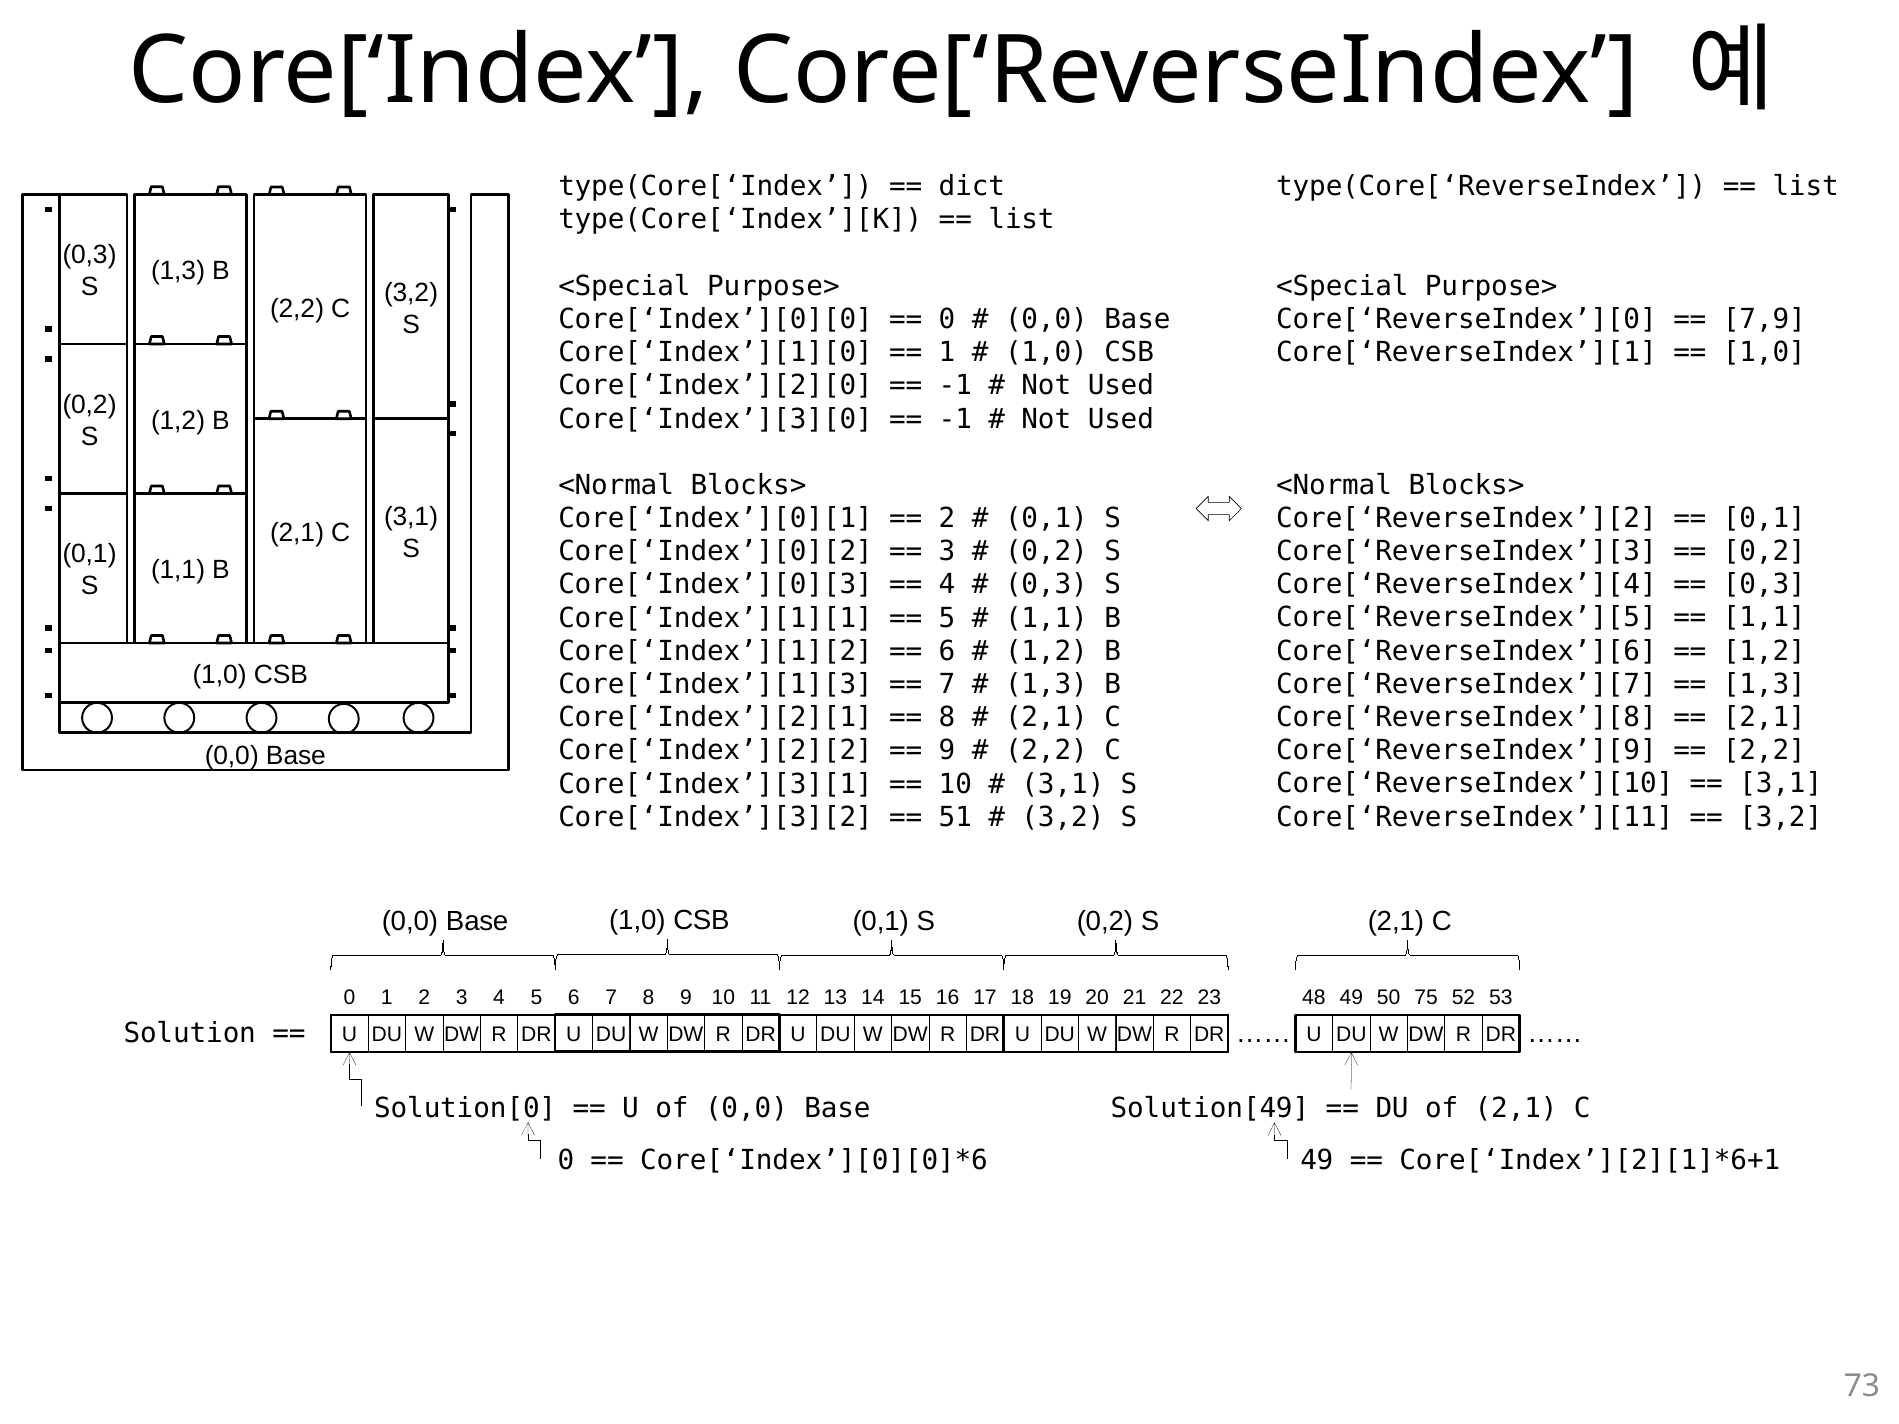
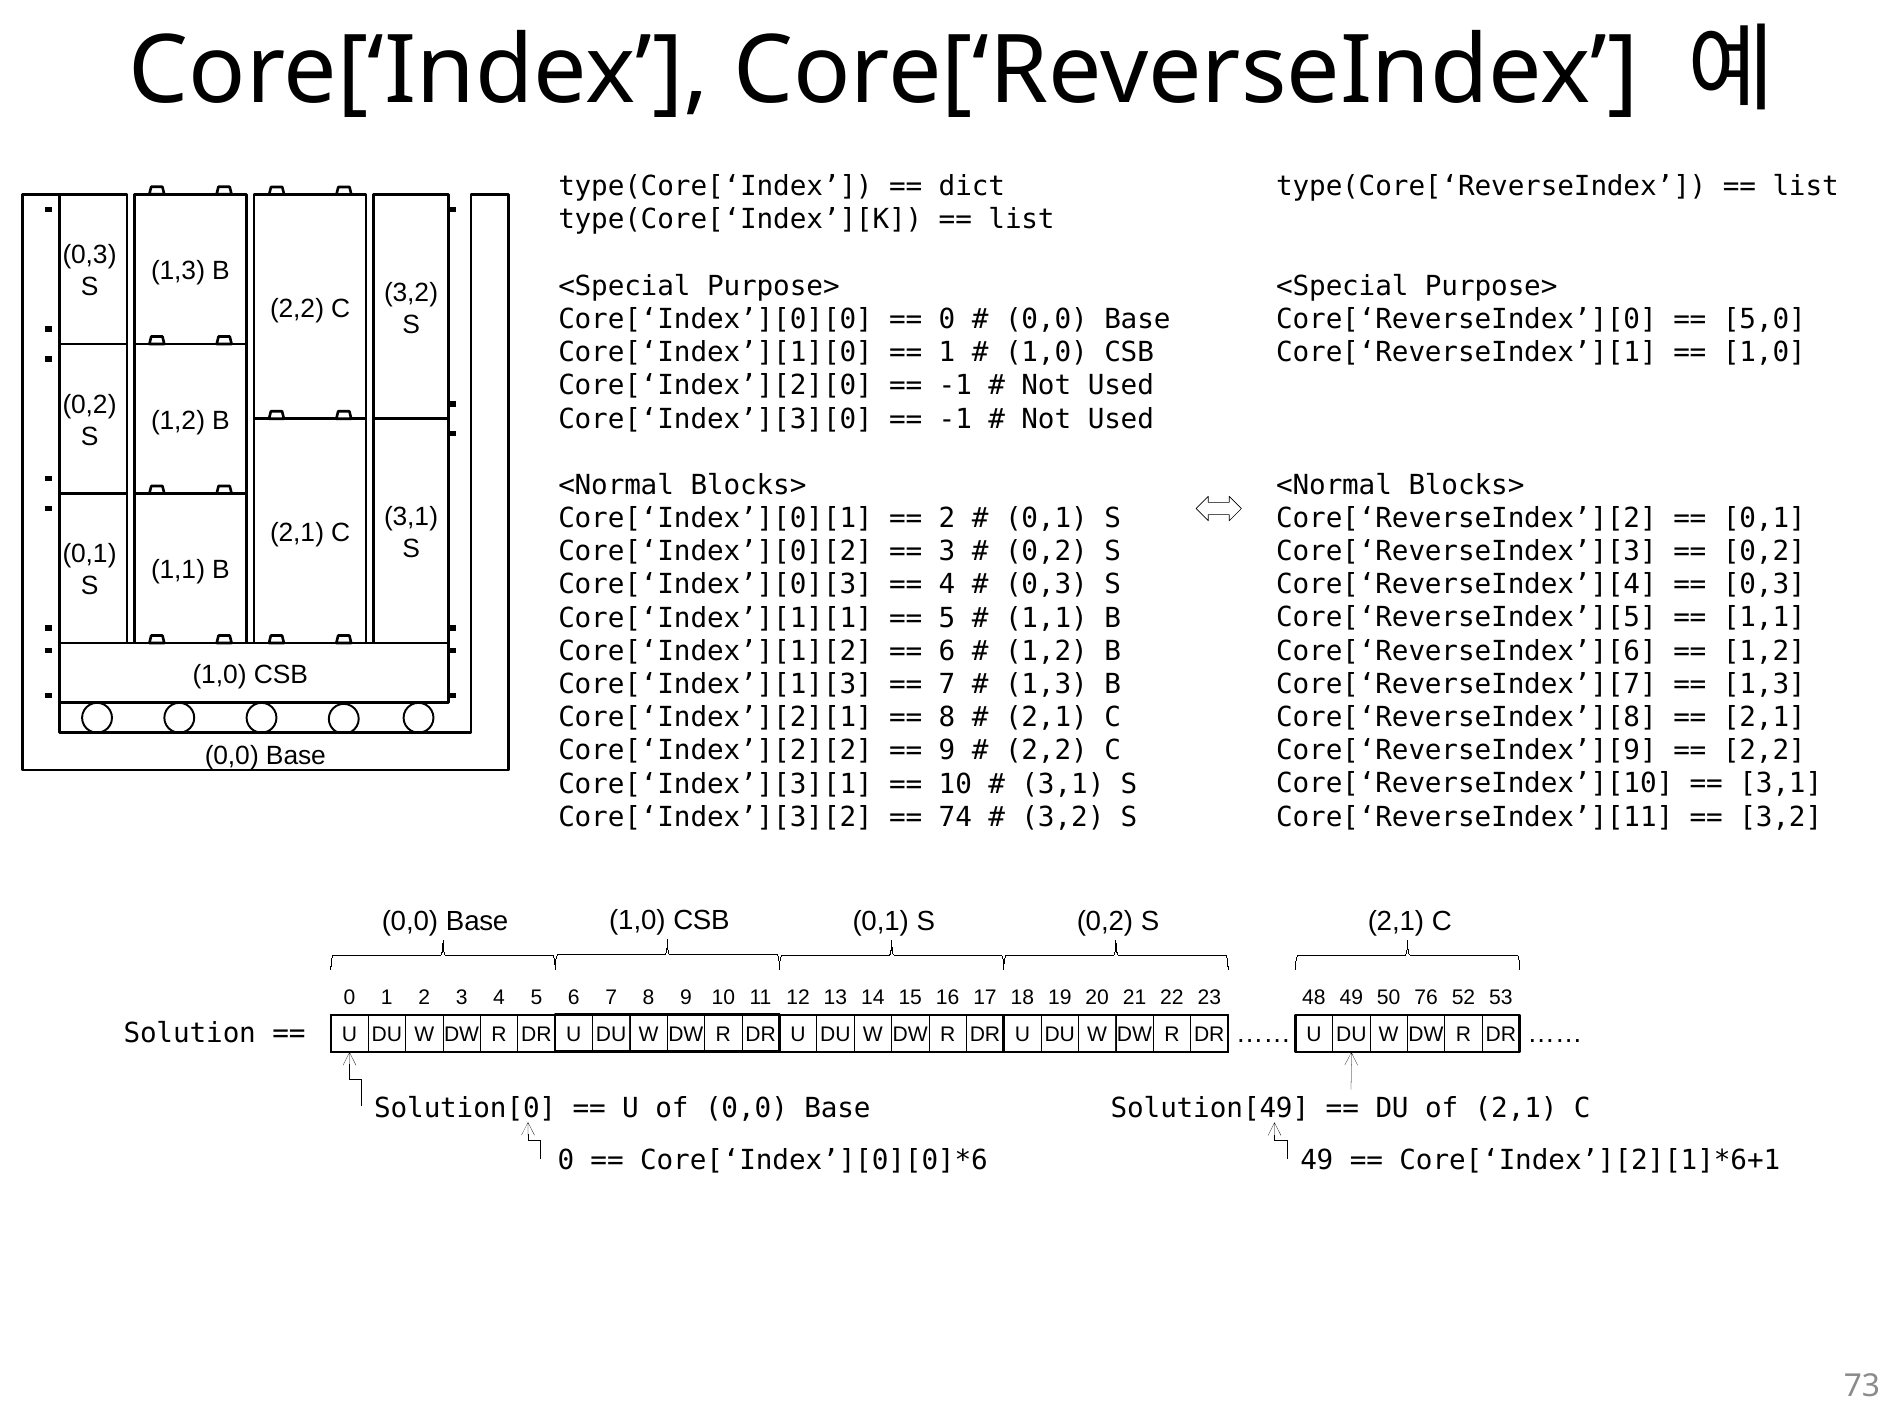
7,9: 7,9 -> 5,0
51: 51 -> 74
75: 75 -> 76
